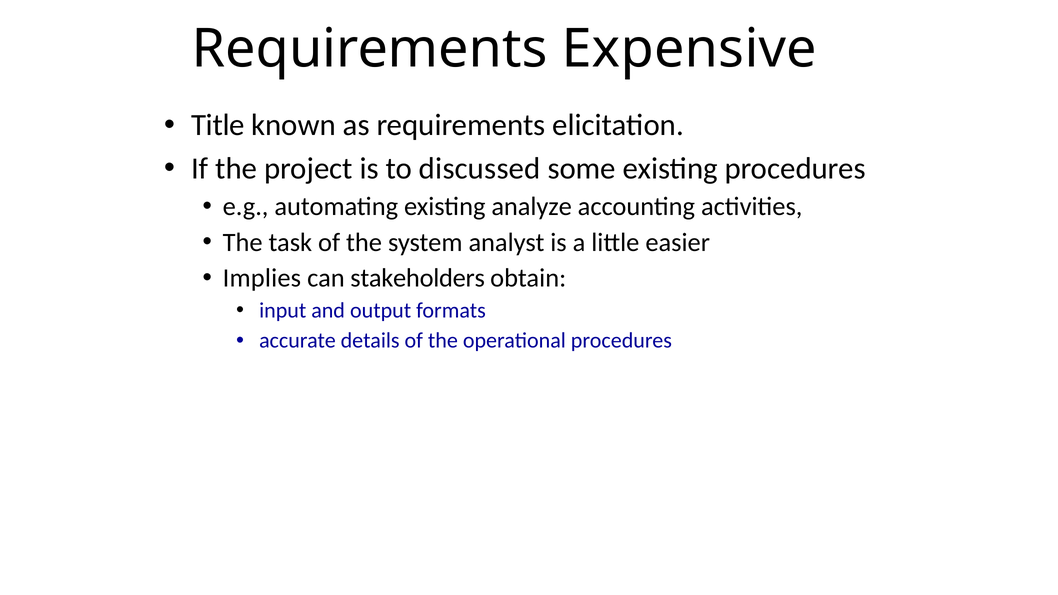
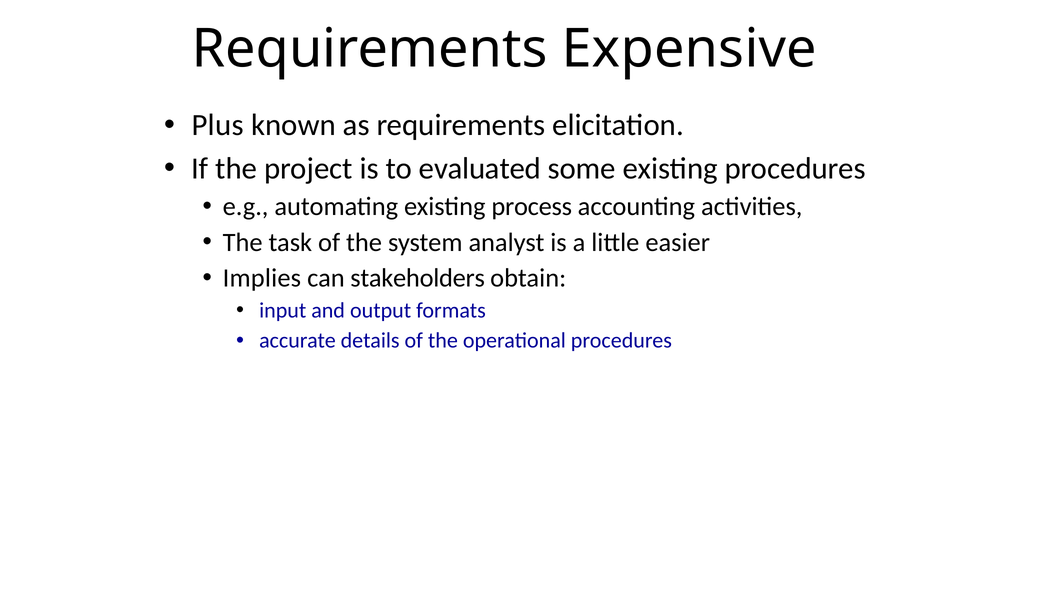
Title: Title -> Plus
discussed: discussed -> evaluated
analyze: analyze -> process
